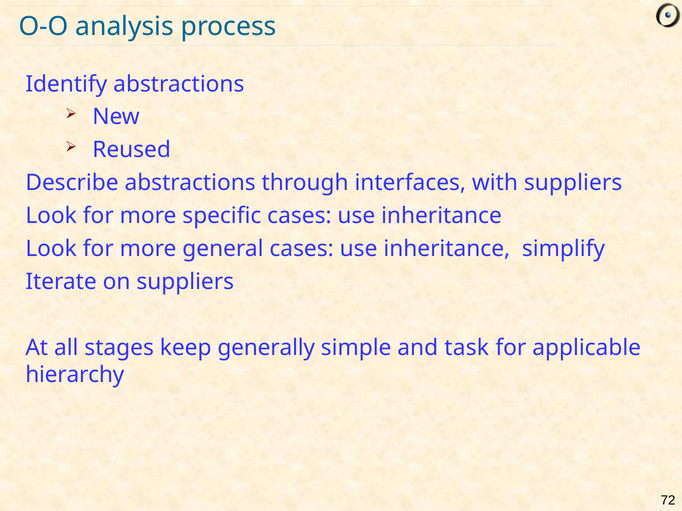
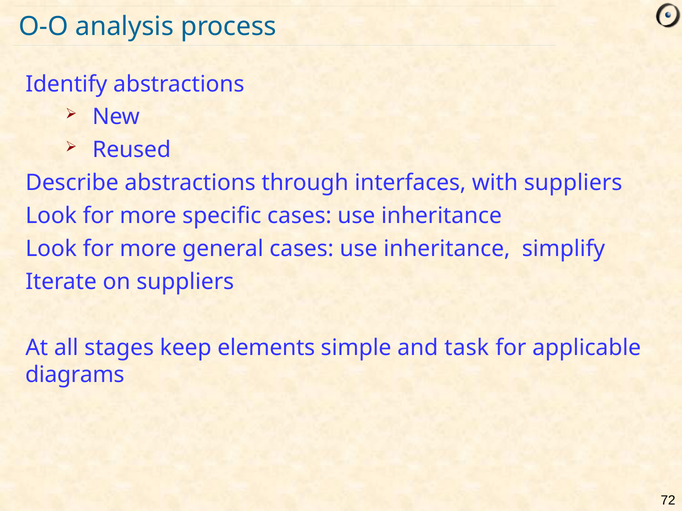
generally: generally -> elements
hierarchy: hierarchy -> diagrams
